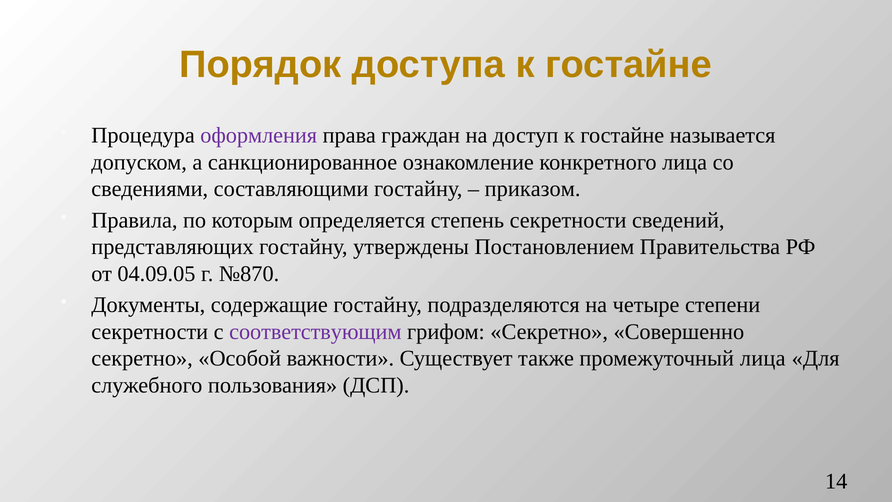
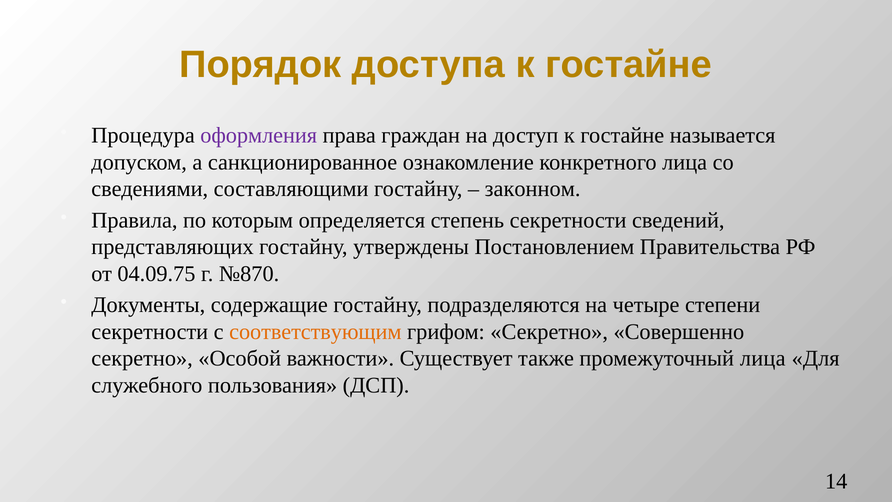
приказом: приказом -> законном
04.09.05: 04.09.05 -> 04.09.75
соответствующим colour: purple -> orange
